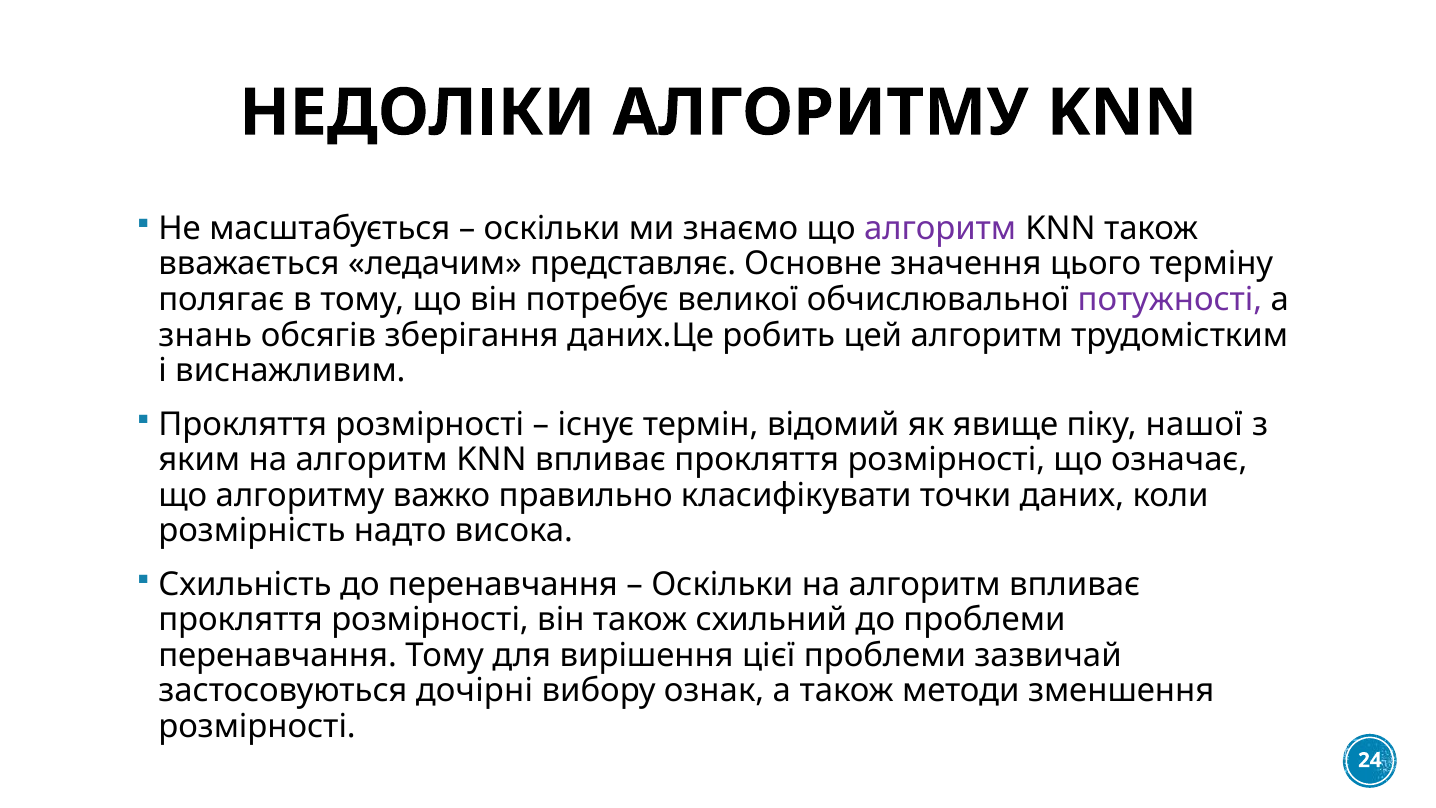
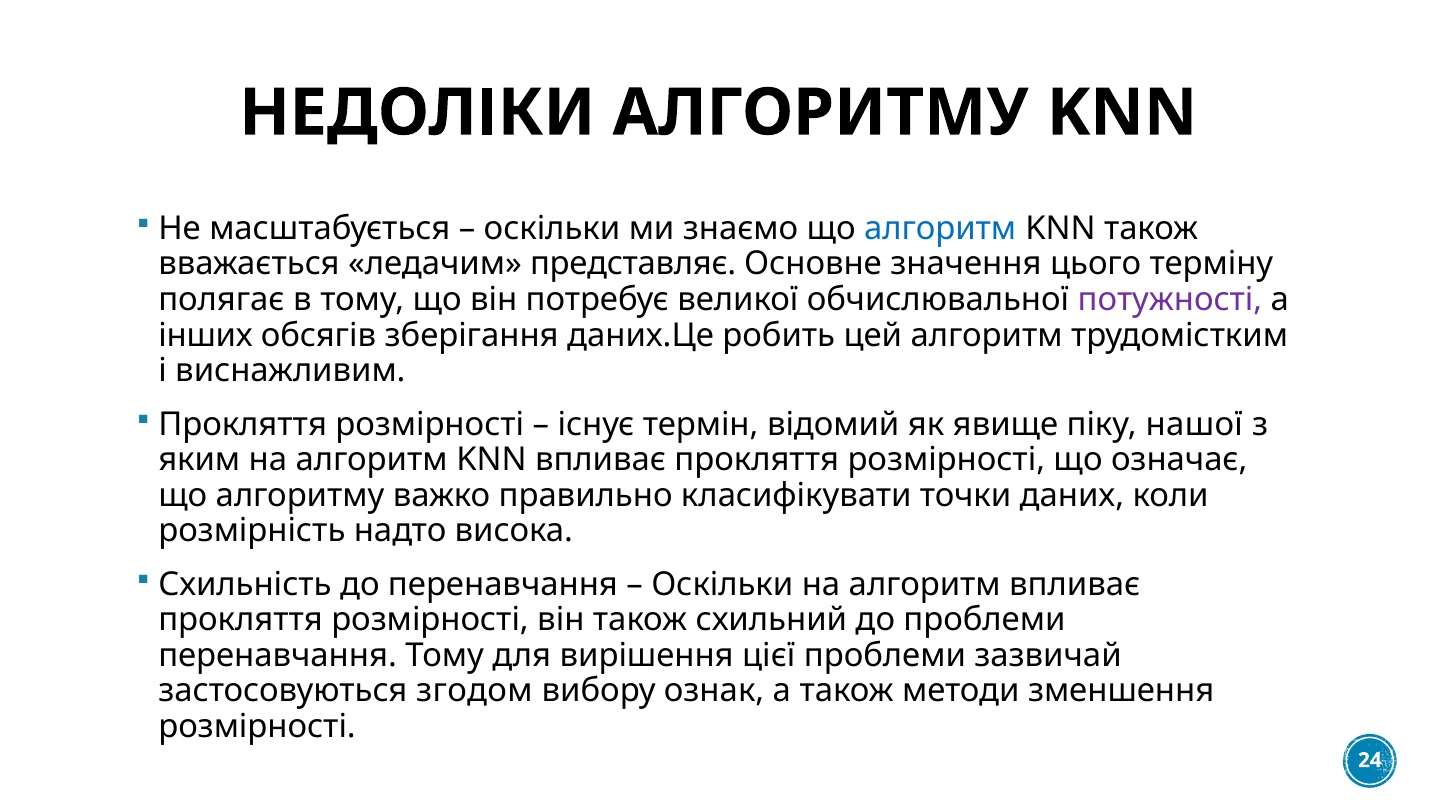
алгоритм at (940, 228) colour: purple -> blue
знань: знань -> інших
дочірні: дочірні -> згодом
